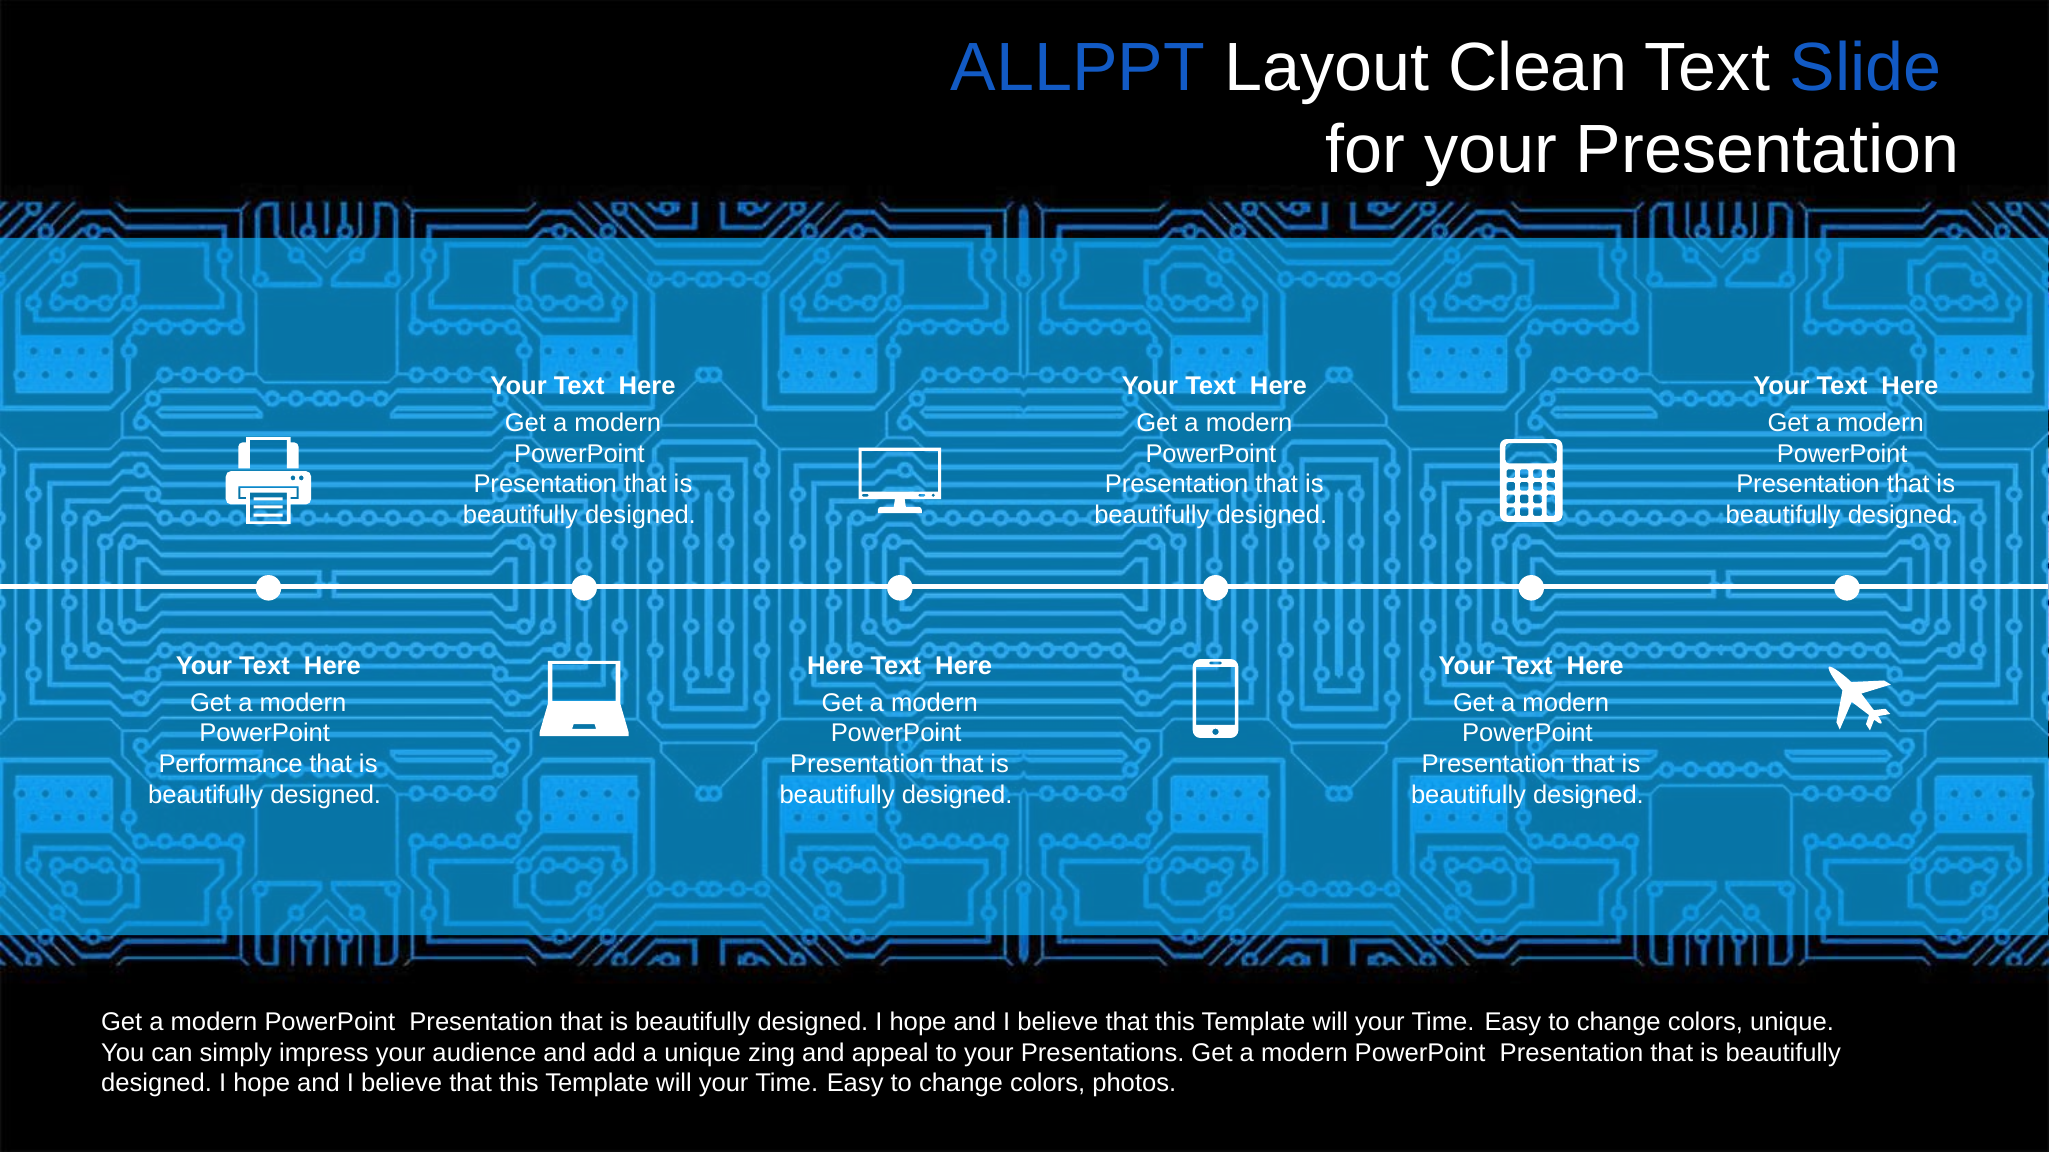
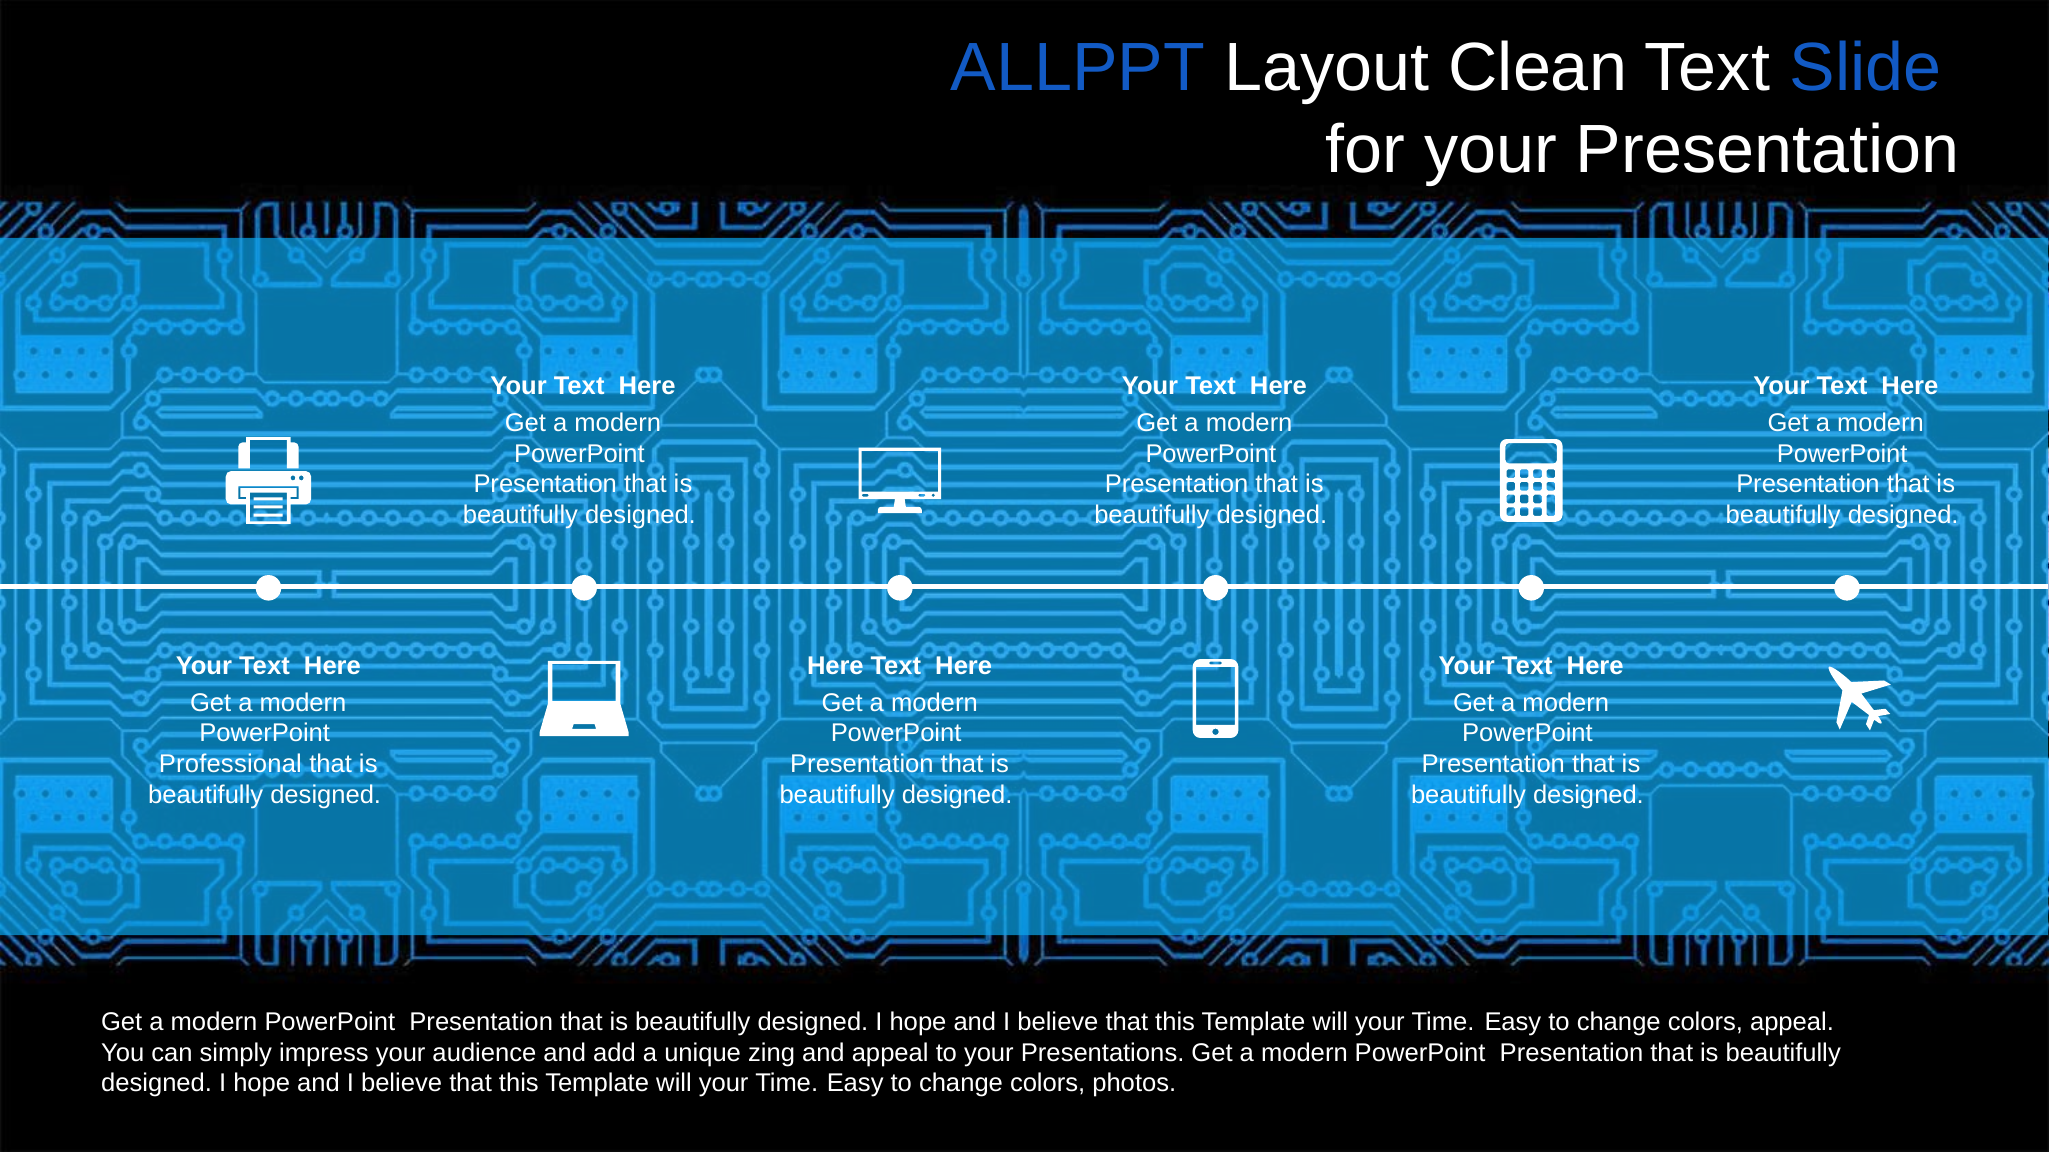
Performance: Performance -> Professional
colors unique: unique -> appeal
